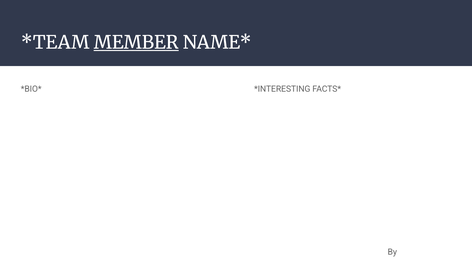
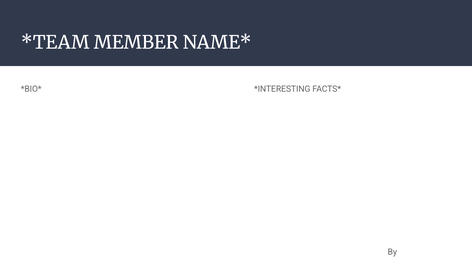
MEMBER underline: present -> none
